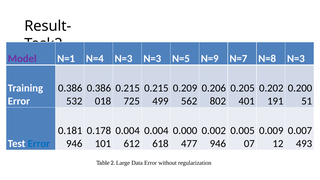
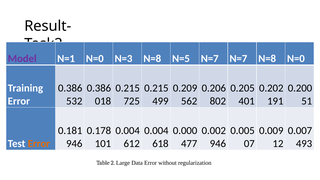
N=1 N=4: N=4 -> N=0
N=3 N=3: N=3 -> N=8
N=5 N=9: N=9 -> N=7
N=8 N=3: N=3 -> N=0
Error at (39, 144) colour: blue -> orange
